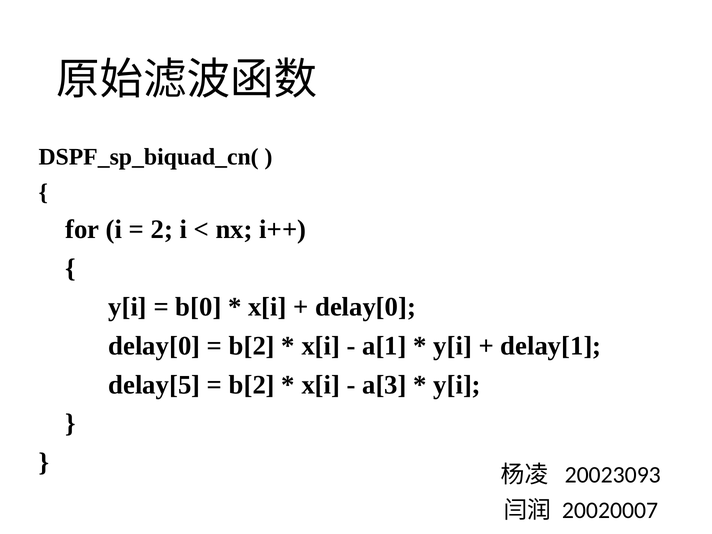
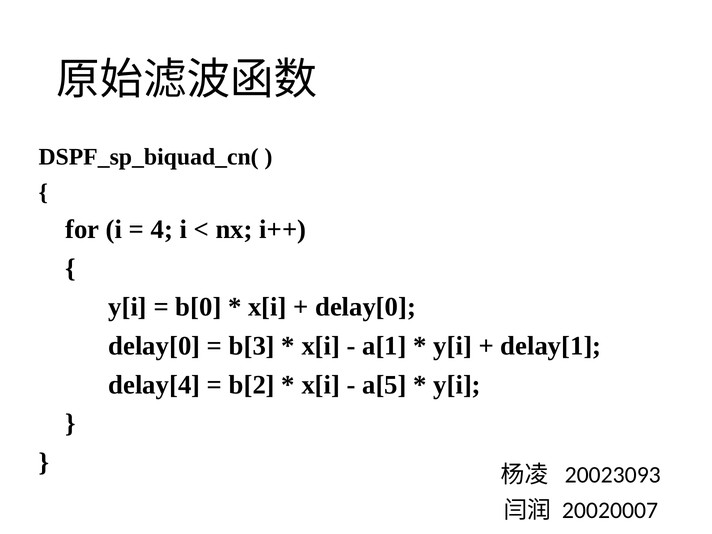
2: 2 -> 4
b[2 at (252, 346): b[2 -> b[3
delay[5: delay[5 -> delay[4
a[3: a[3 -> a[5
